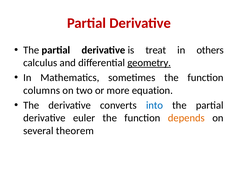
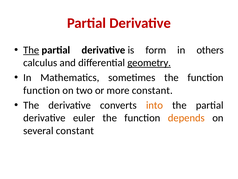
The at (31, 50) underline: none -> present
treat: treat -> form
columns at (42, 90): columns -> function
more equation: equation -> constant
into colour: blue -> orange
several theorem: theorem -> constant
